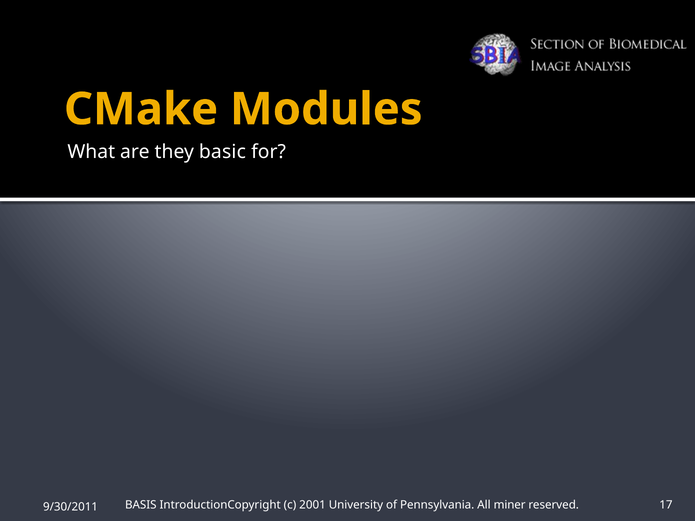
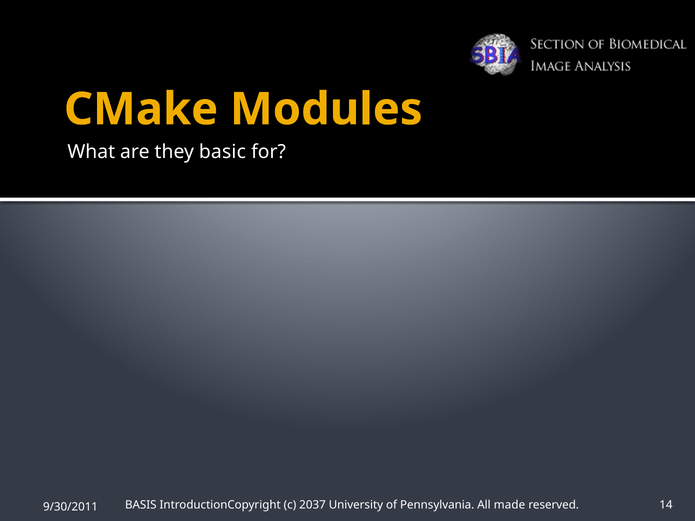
2001: 2001 -> 2037
miner: miner -> made
17: 17 -> 14
